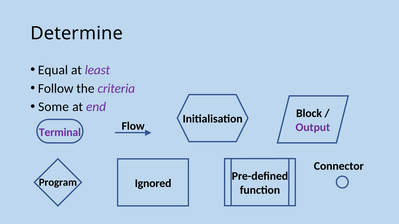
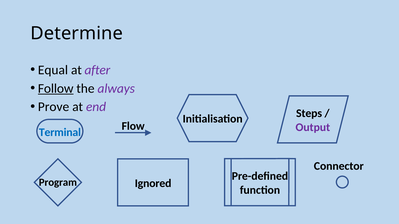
least: least -> after
Follow underline: none -> present
criteria: criteria -> always
Some: Some -> Prove
Block: Block -> Steps
Terminal colour: purple -> blue
